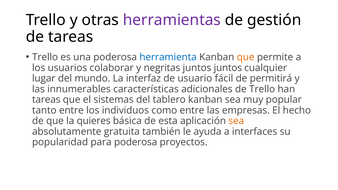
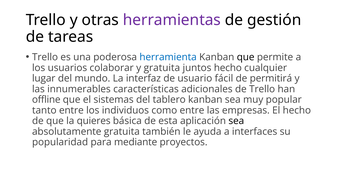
que at (246, 57) colour: orange -> black
y negritas: negritas -> gratuita
juntos juntos: juntos -> hecho
tareas at (46, 100): tareas -> offline
sea at (236, 121) colour: orange -> black
para poderosa: poderosa -> mediante
